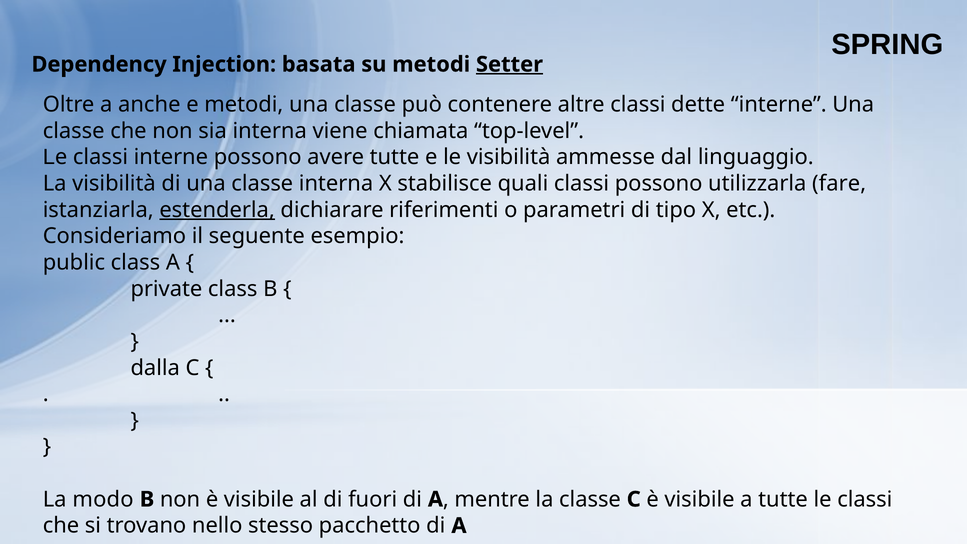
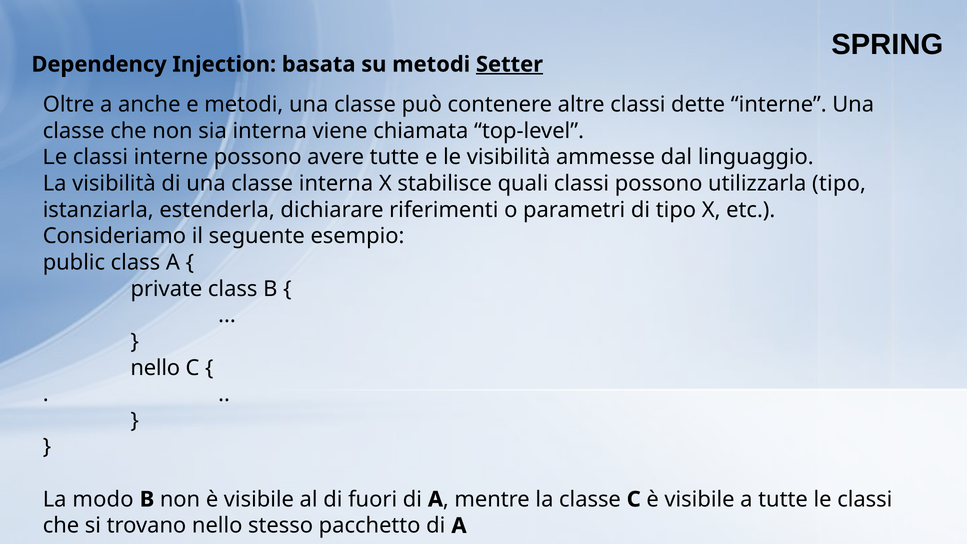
utilizzarla fare: fare -> tipo
estenderla underline: present -> none
dalla at (155, 368): dalla -> nello
